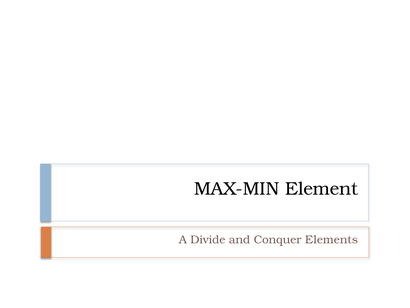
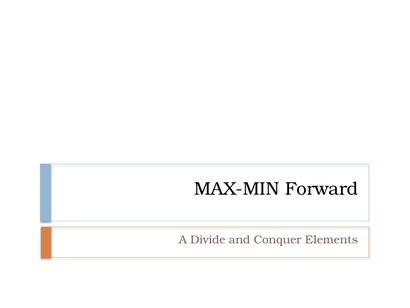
Element: Element -> Forward
